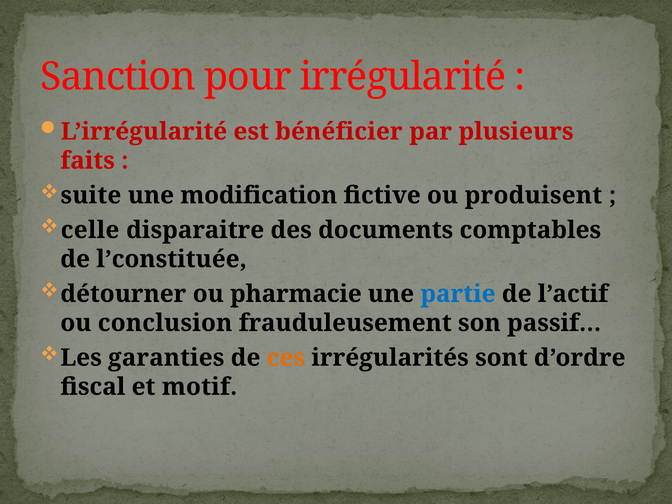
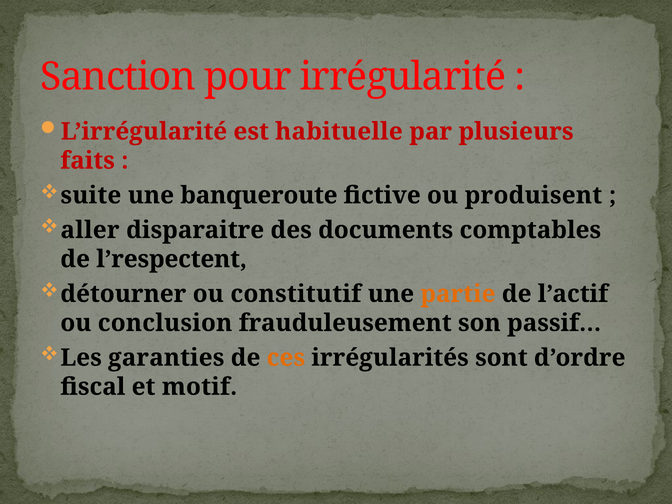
bénéficier: bénéficier -> habituelle
modification: modification -> banqueroute
celle: celle -> aller
l’constituée: l’constituée -> l’respectent
pharmacie: pharmacie -> constitutif
partie colour: blue -> orange
